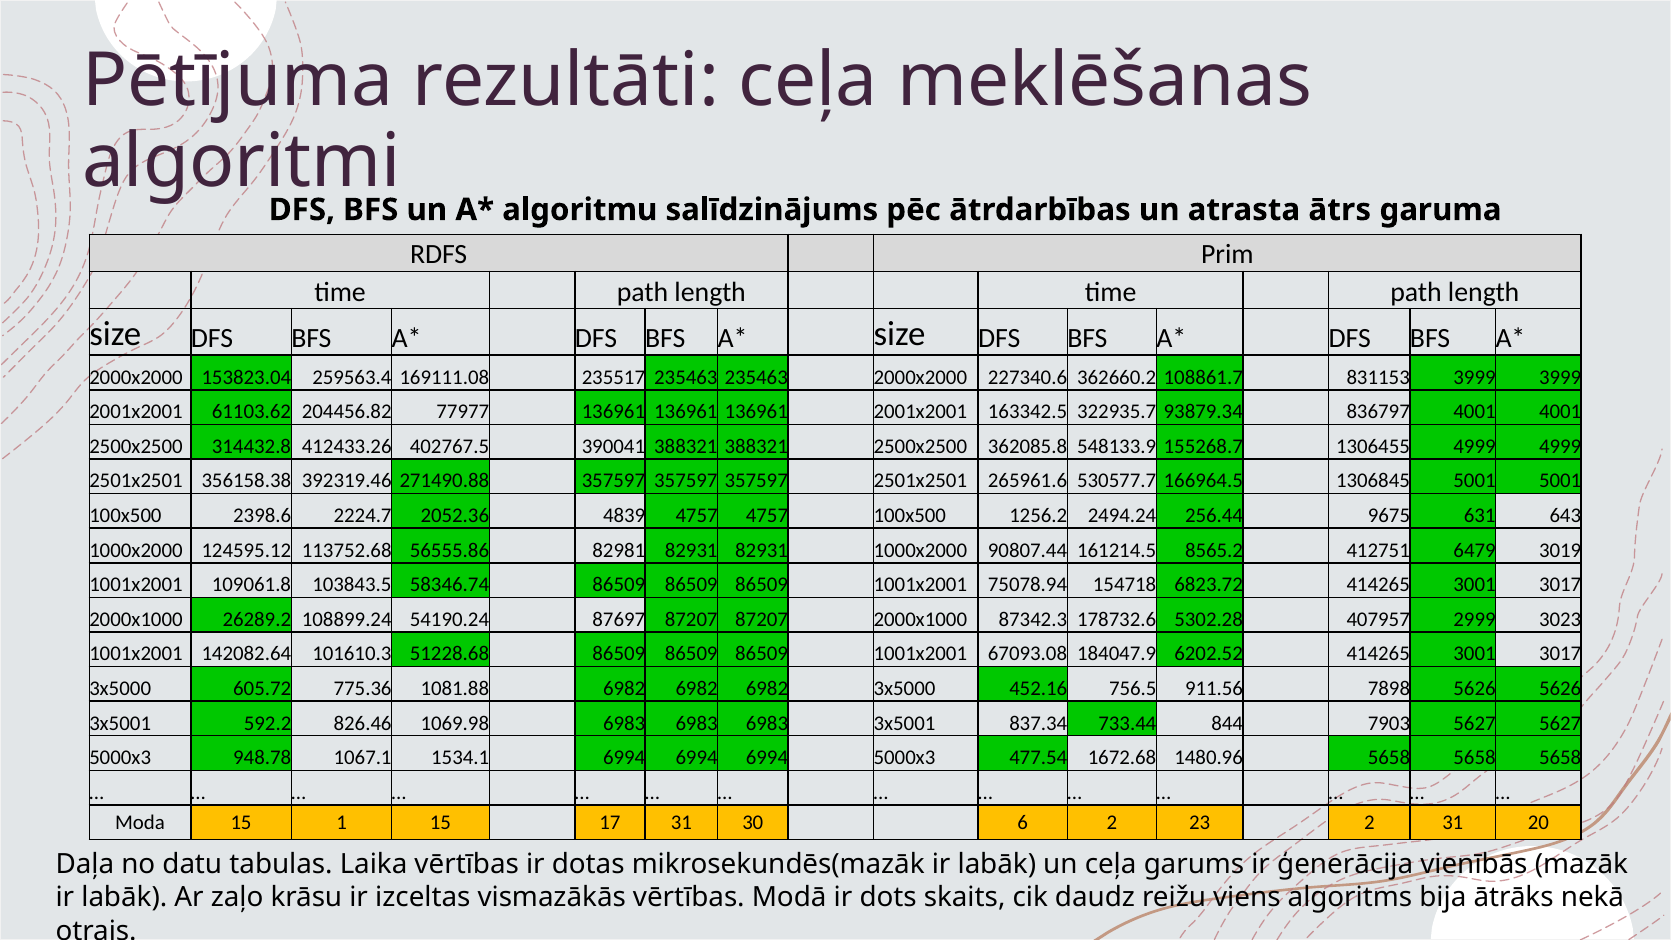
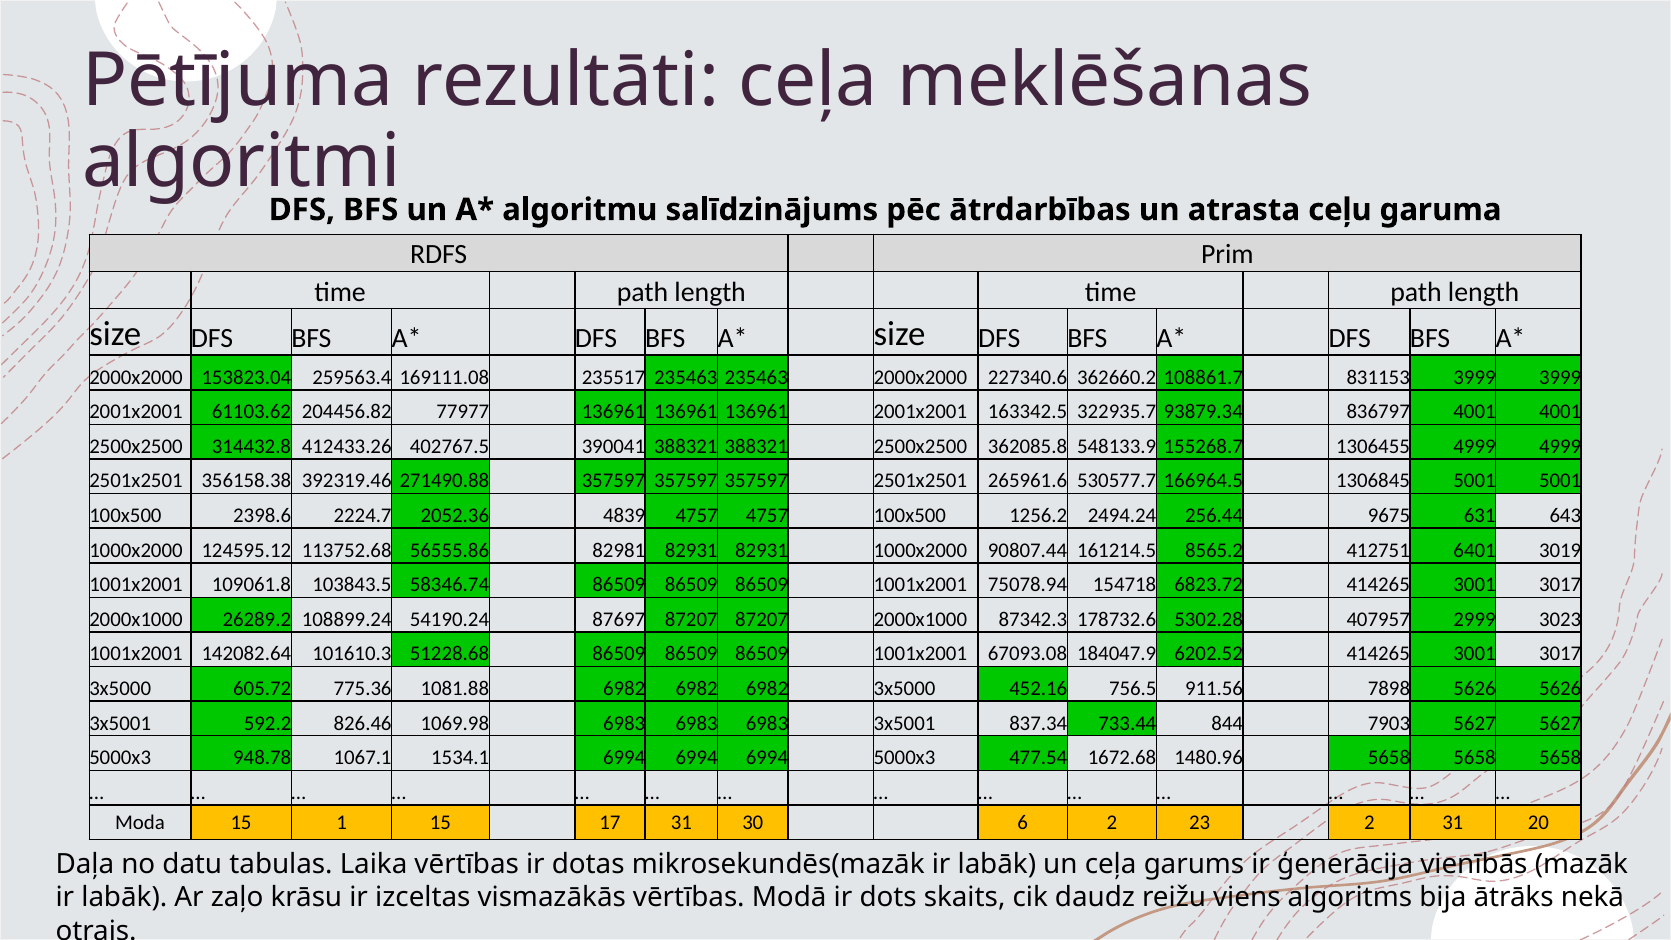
ātrs: ātrs -> ceļu
6479: 6479 -> 6401
